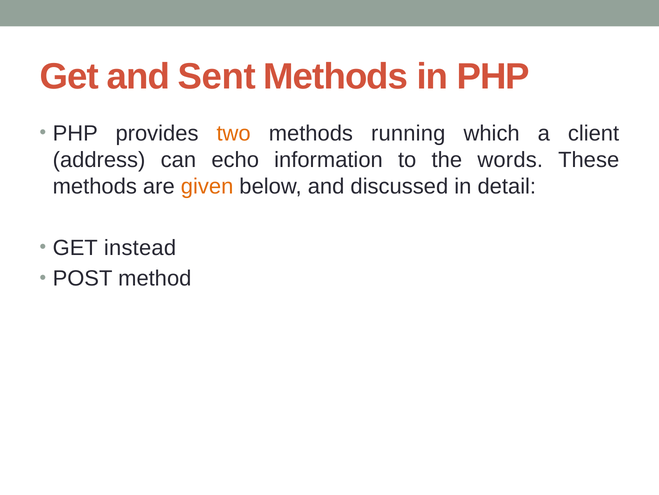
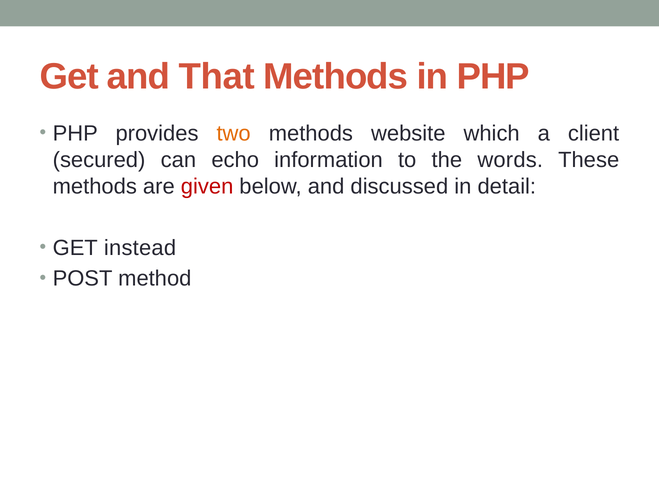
Sent: Sent -> That
running: running -> website
address: address -> secured
given colour: orange -> red
